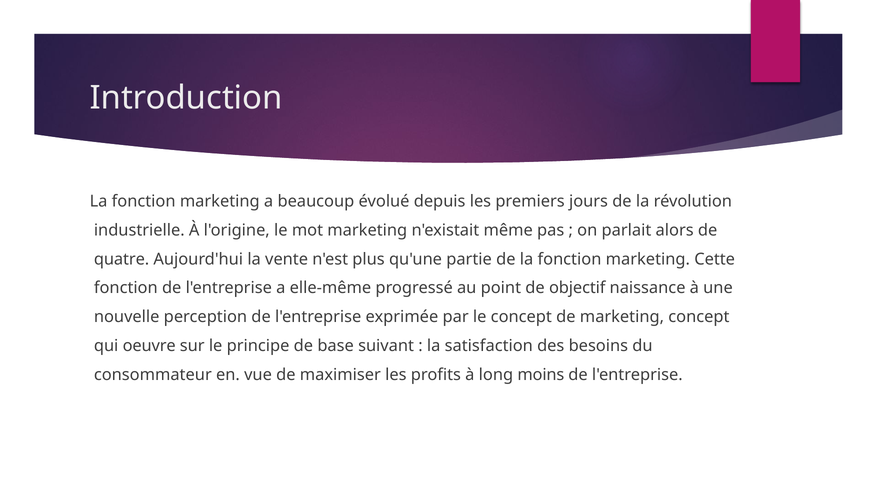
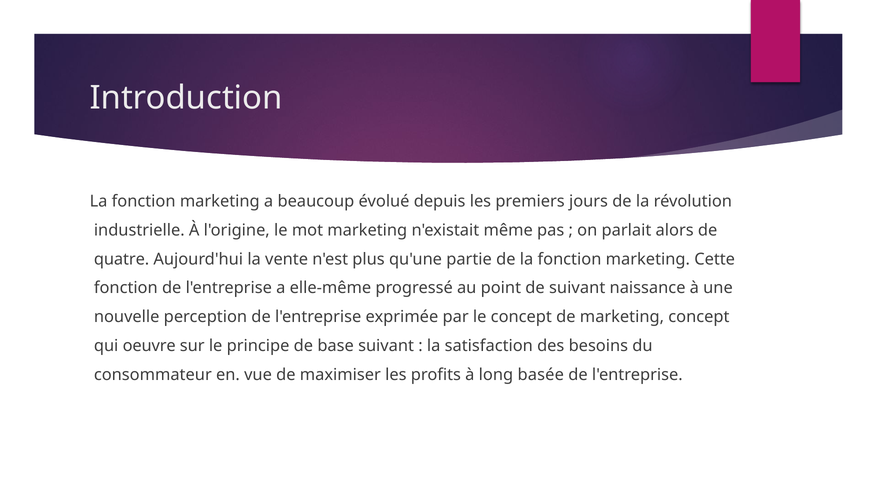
de objectif: objectif -> suivant
moins: moins -> basée
